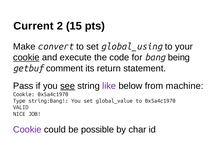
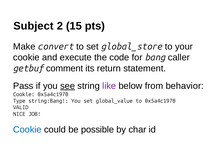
Current: Current -> Subject
global_using: global_using -> global_store
cookie at (26, 58) underline: present -> none
being: being -> caller
machine: machine -> behavior
Cookie at (27, 130) colour: purple -> blue
